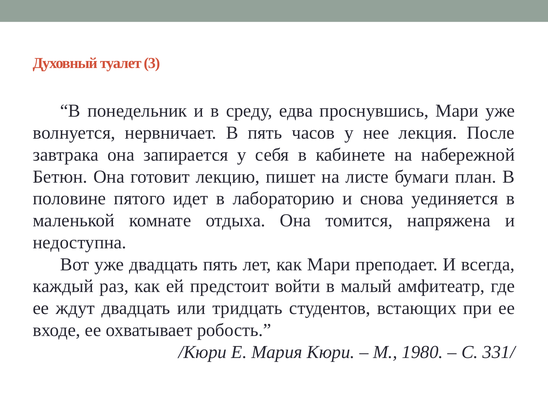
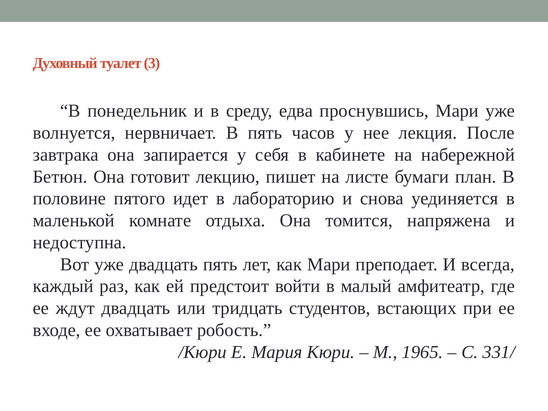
1980: 1980 -> 1965
